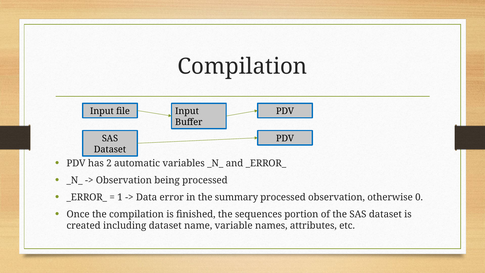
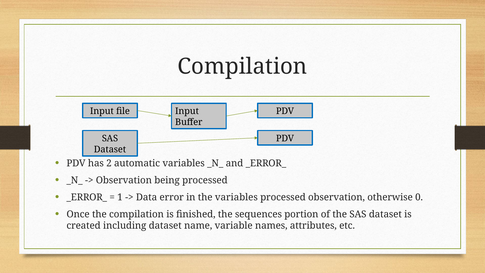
the summary: summary -> variables
